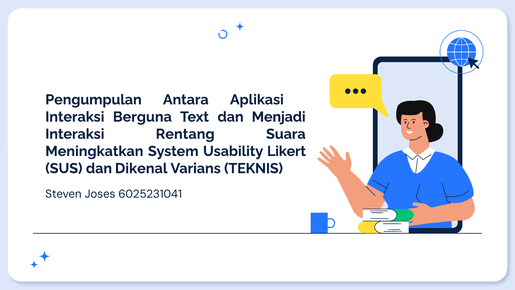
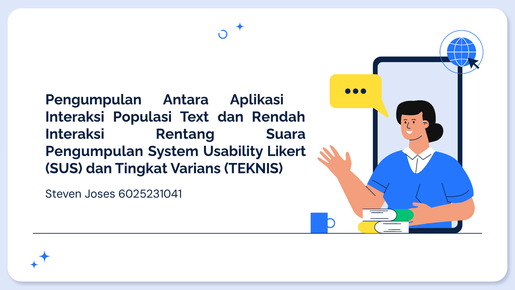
Berguna: Berguna -> Populasi
Menjadi: Menjadi -> Rendah
Meningkatkan at (94, 151): Meningkatkan -> Pengumpulan
Dikenal: Dikenal -> Tingkat
